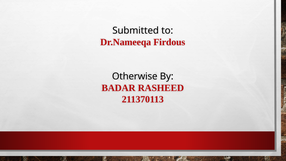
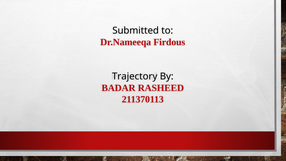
Otherwise: Otherwise -> Trajectory
